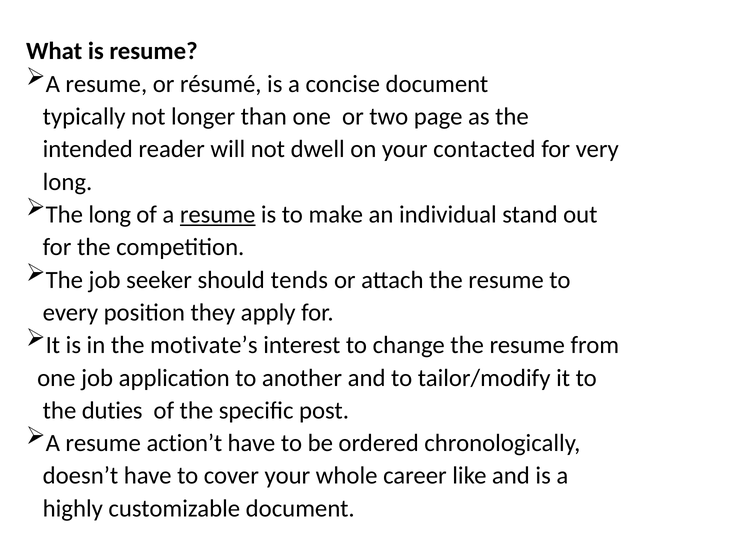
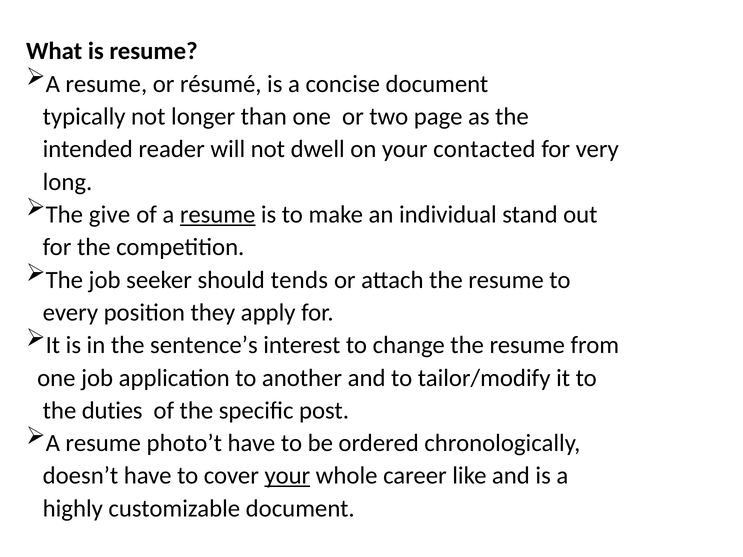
The long: long -> give
motivate’s: motivate’s -> sentence’s
action’t: action’t -> photo’t
your at (287, 476) underline: none -> present
